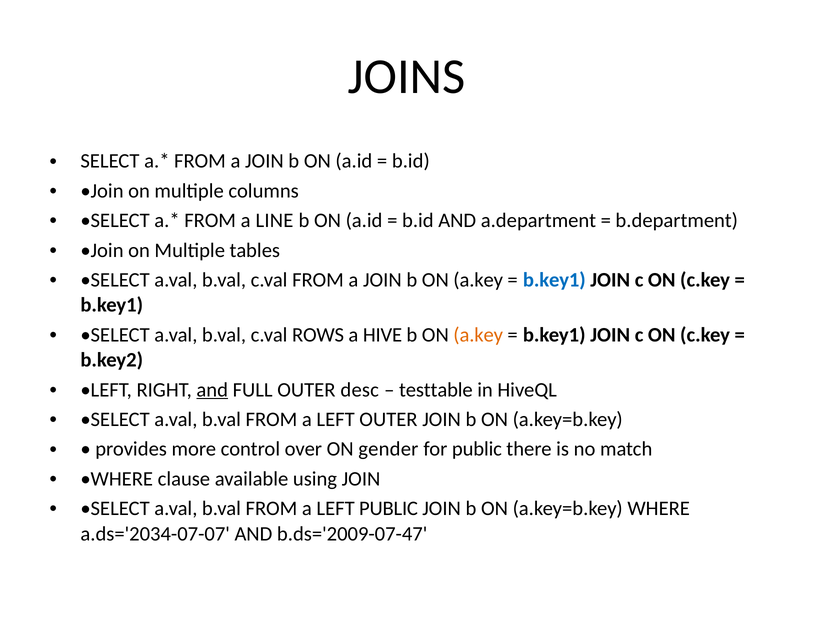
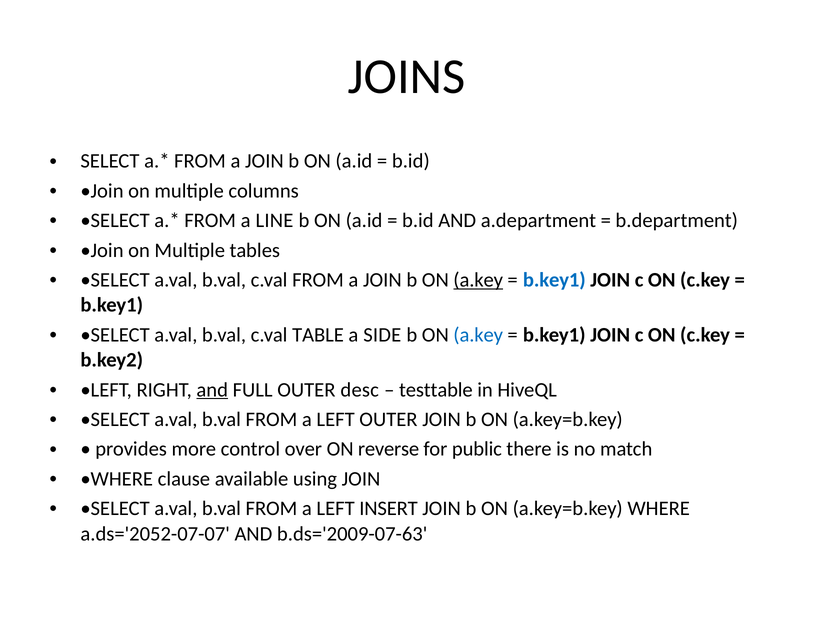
a.key at (478, 280) underline: none -> present
ROWS: ROWS -> TABLE
HIVE: HIVE -> SIDE
a.key at (478, 335) colour: orange -> blue
gender: gender -> reverse
LEFT PUBLIC: PUBLIC -> INSERT
a.ds='2034-07-07: a.ds='2034-07-07 -> a.ds='2052-07-07
b.ds='2009-07-47: b.ds='2009-07-47 -> b.ds='2009-07-63
